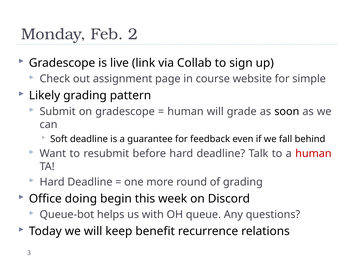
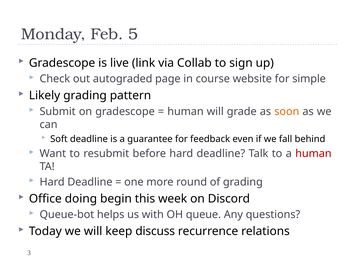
2: 2 -> 5
assignment: assignment -> autograded
soon colour: black -> orange
benefit: benefit -> discuss
